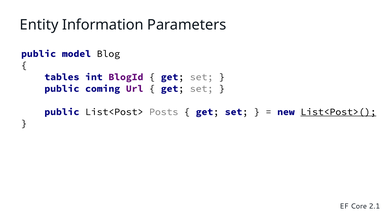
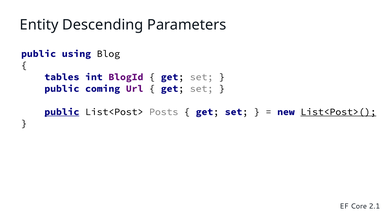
Information: Information -> Descending
model: model -> using
public at (62, 112) underline: none -> present
